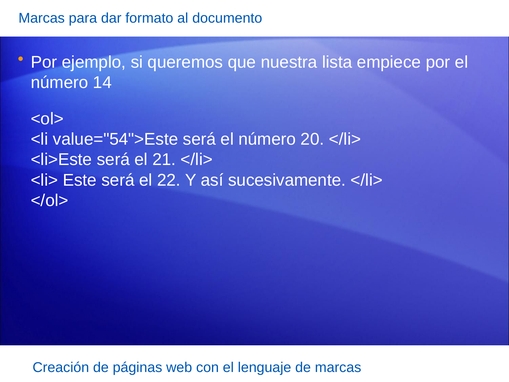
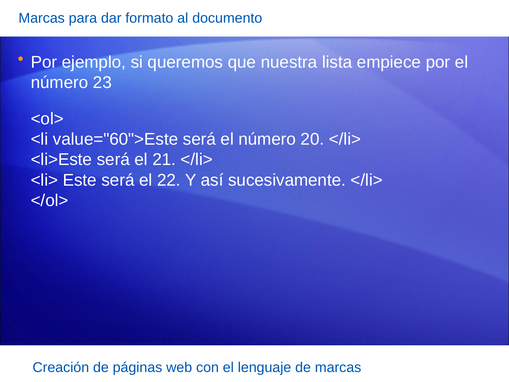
14: 14 -> 23
value="54">Este: value="54">Este -> value="60">Este
